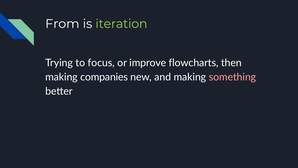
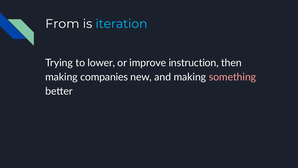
iteration colour: light green -> light blue
focus: focus -> lower
flowcharts: flowcharts -> instruction
